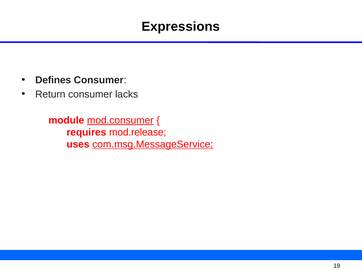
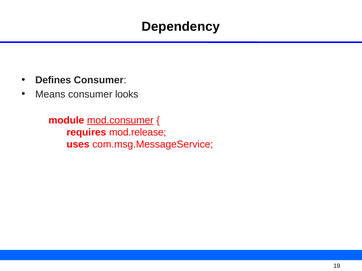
Expressions: Expressions -> Dependency
Return: Return -> Means
lacks: lacks -> looks
com.msg.MessageService underline: present -> none
